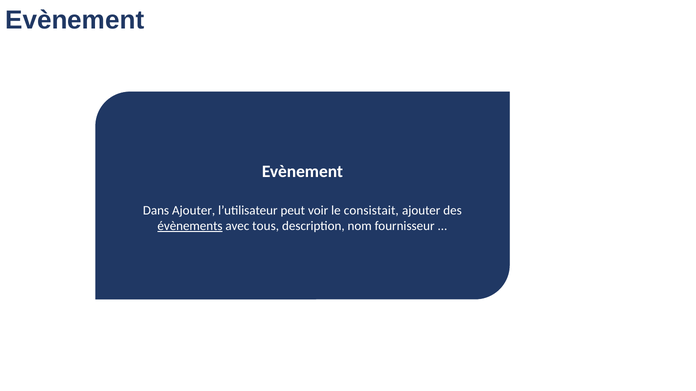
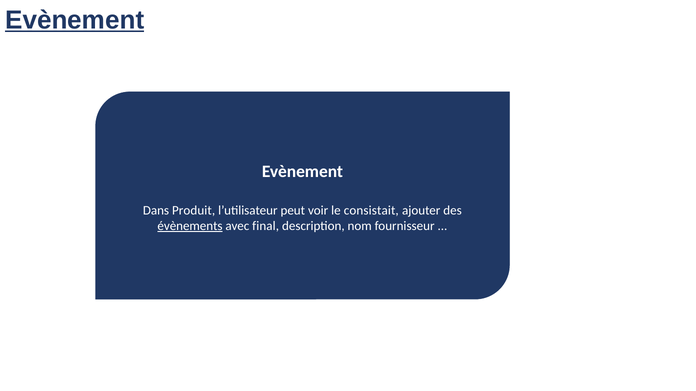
Evènement at (75, 20) underline: none -> present
Dans Ajouter: Ajouter -> Produit
tous: tous -> final
